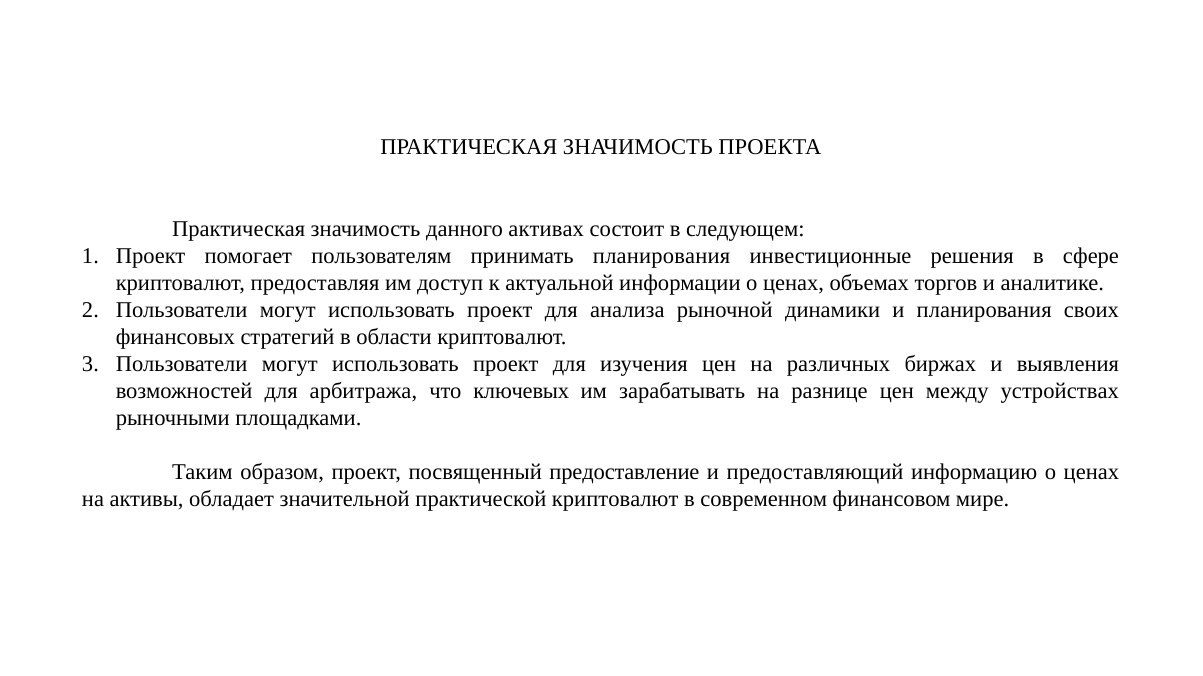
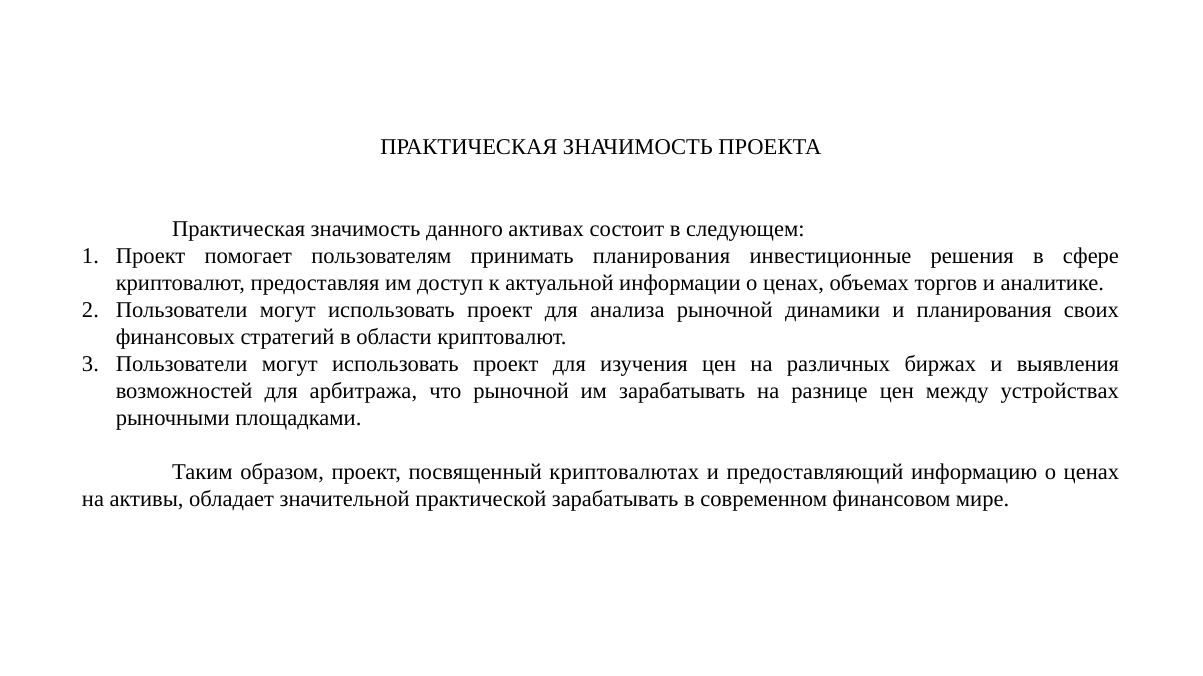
что ключевых: ключевых -> рыночной
предоставление: предоставление -> криптовалютах
практической криптовалют: криптовалют -> зарабатывать
